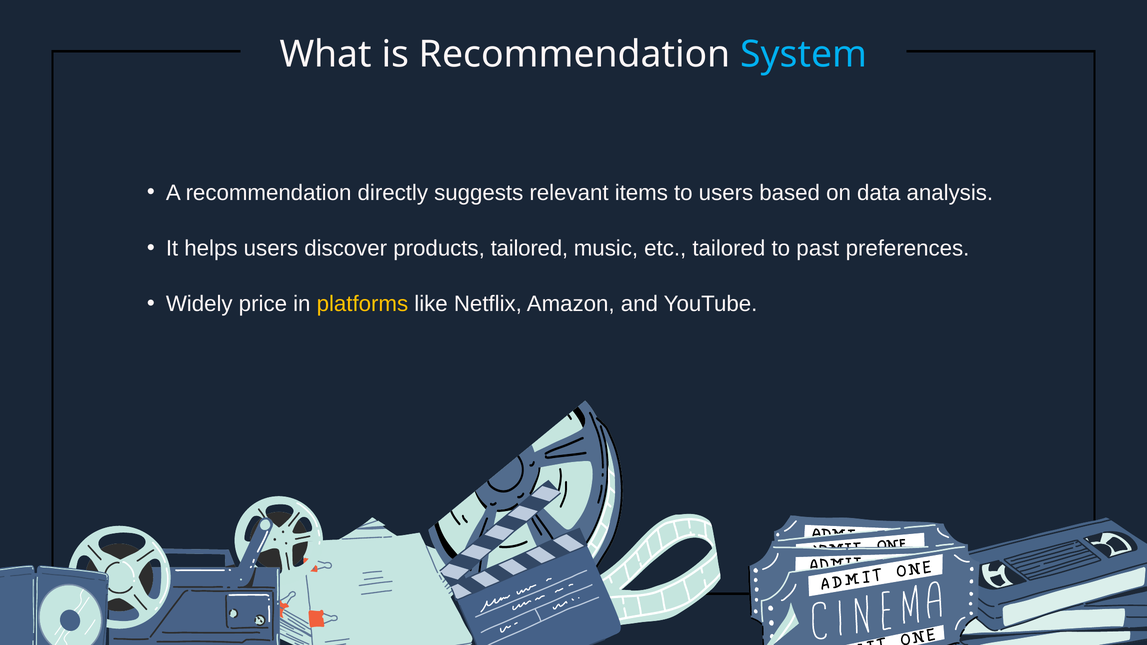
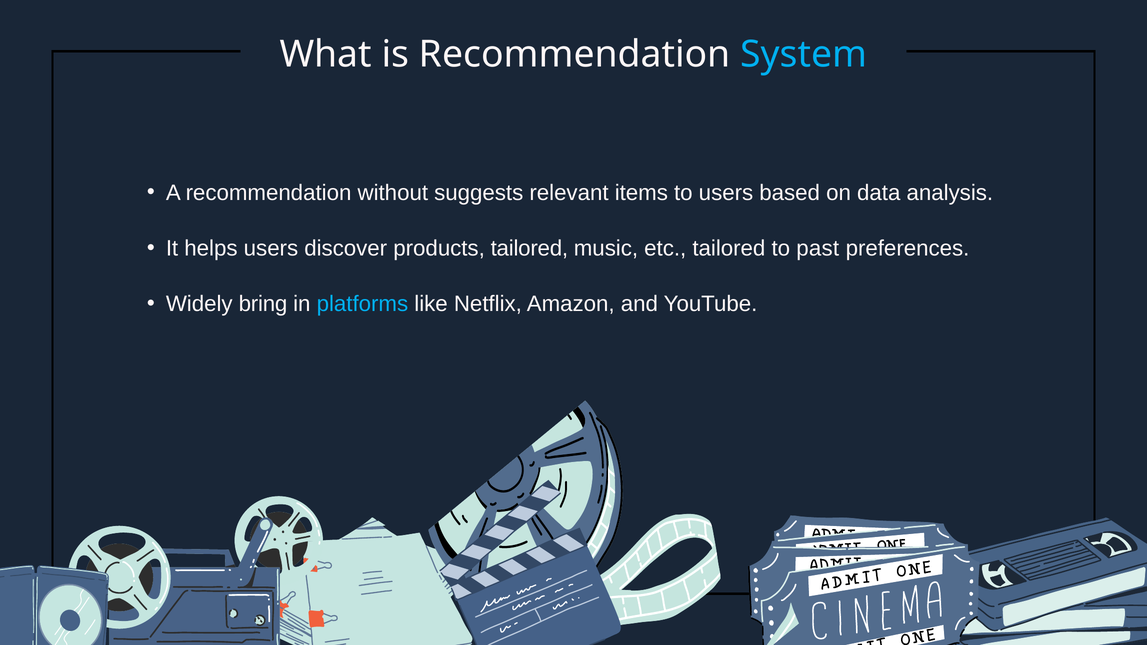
directly: directly -> without
price: price -> bring
platforms colour: yellow -> light blue
